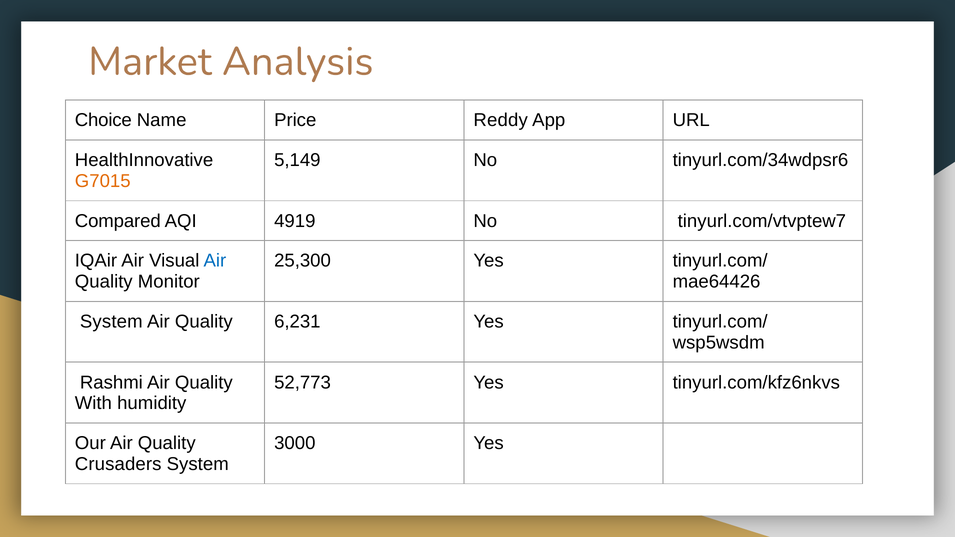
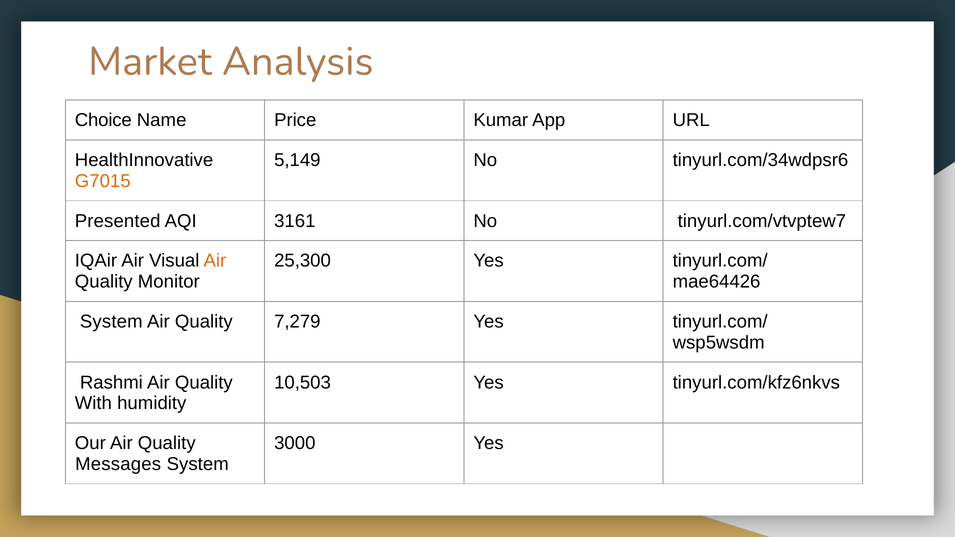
Reddy: Reddy -> Kumar
Compared: Compared -> Presented
4919: 4919 -> 3161
Air at (215, 261) colour: blue -> orange
6,231: 6,231 -> 7,279
52,773: 52,773 -> 10,503
Crusaders: Crusaders -> Messages
